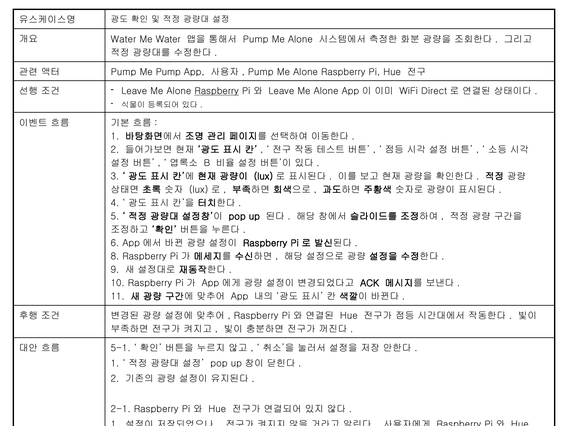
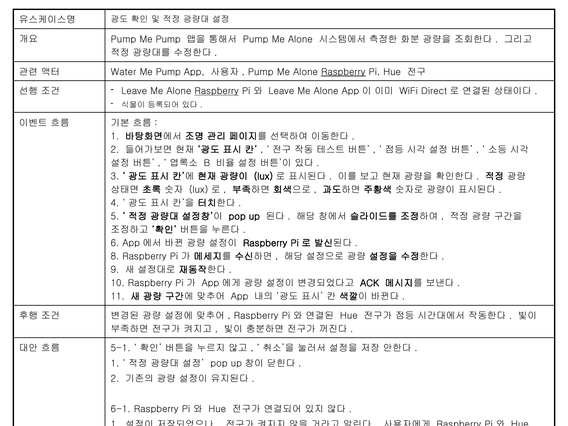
Water at (123, 39): Water -> Pump
Water at (168, 39): Water -> Pump
Pump at (124, 72): Pump -> Water
Raspberry at (343, 72) underline: none -> present
2-1: 2-1 -> 6-1
